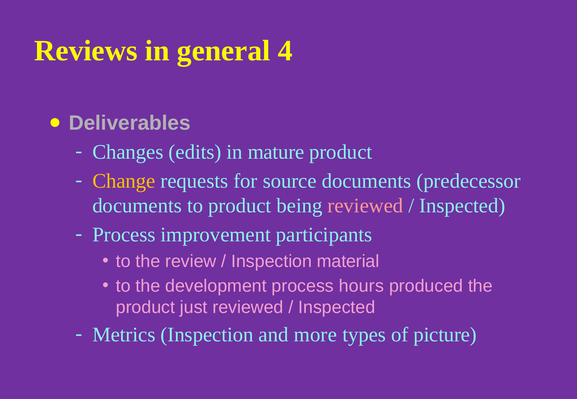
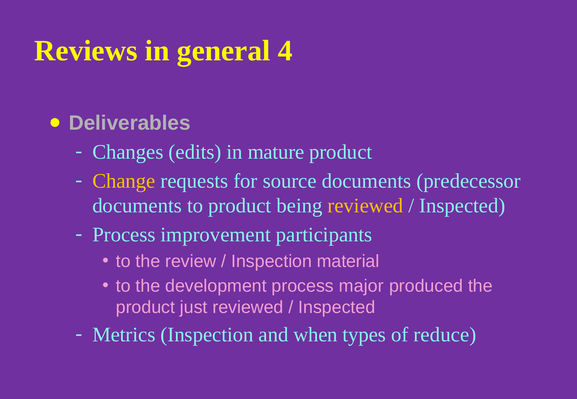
reviewed at (365, 206) colour: pink -> yellow
hours: hours -> major
more: more -> when
picture: picture -> reduce
